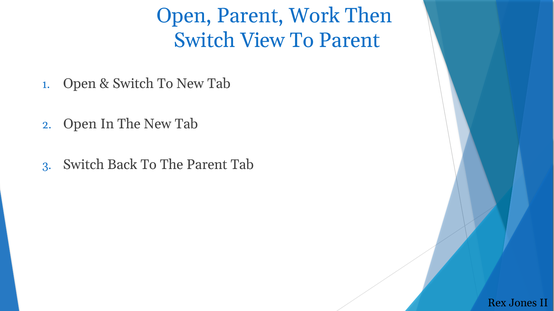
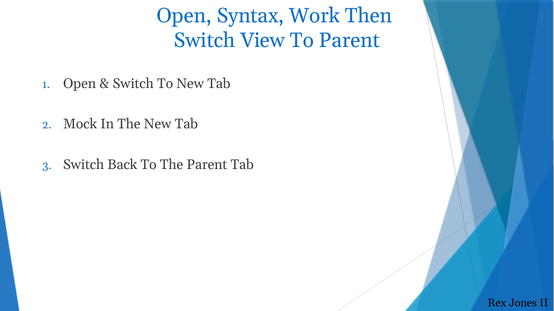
Open Parent: Parent -> Syntax
Open at (80, 124): Open -> Mock
